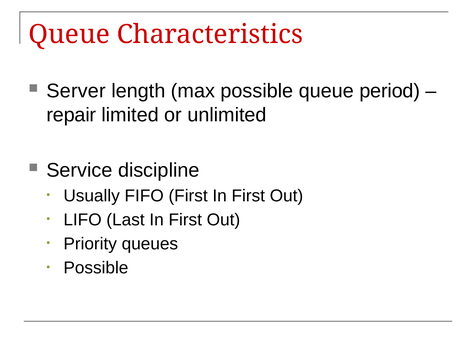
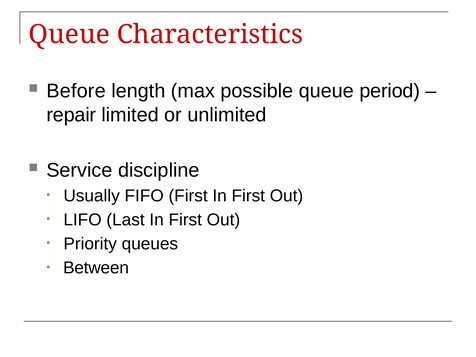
Server: Server -> Before
Possible at (96, 268): Possible -> Between
